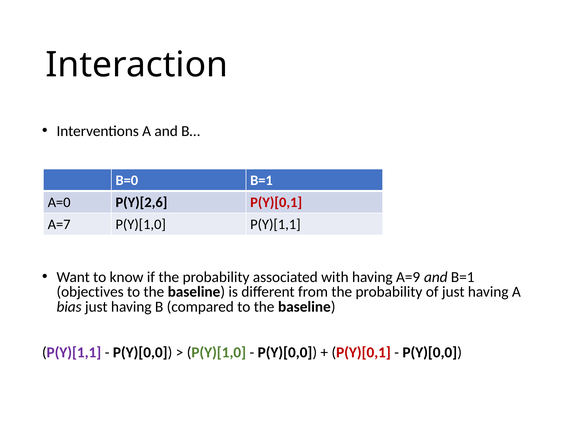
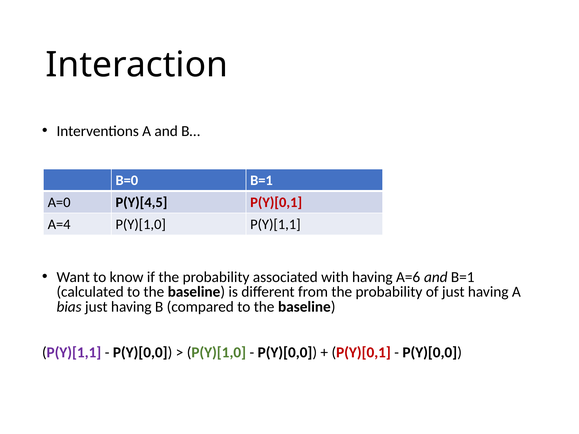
P(Y)[2,6: P(Y)[2,6 -> P(Y)[4,5
A=7: A=7 -> A=4
A=9: A=9 -> A=6
objectives: objectives -> calculated
